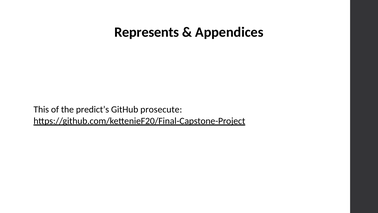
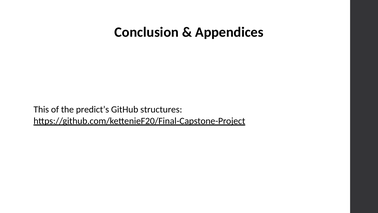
Represents: Represents -> Conclusion
prosecute: prosecute -> structures
